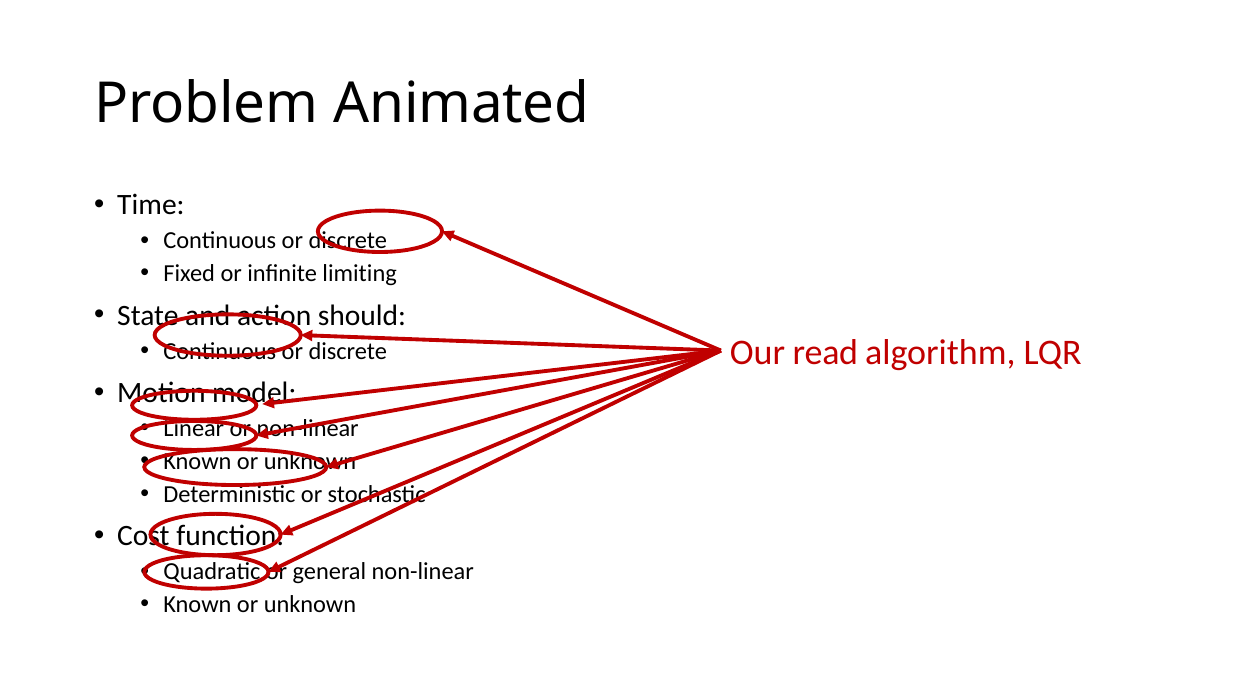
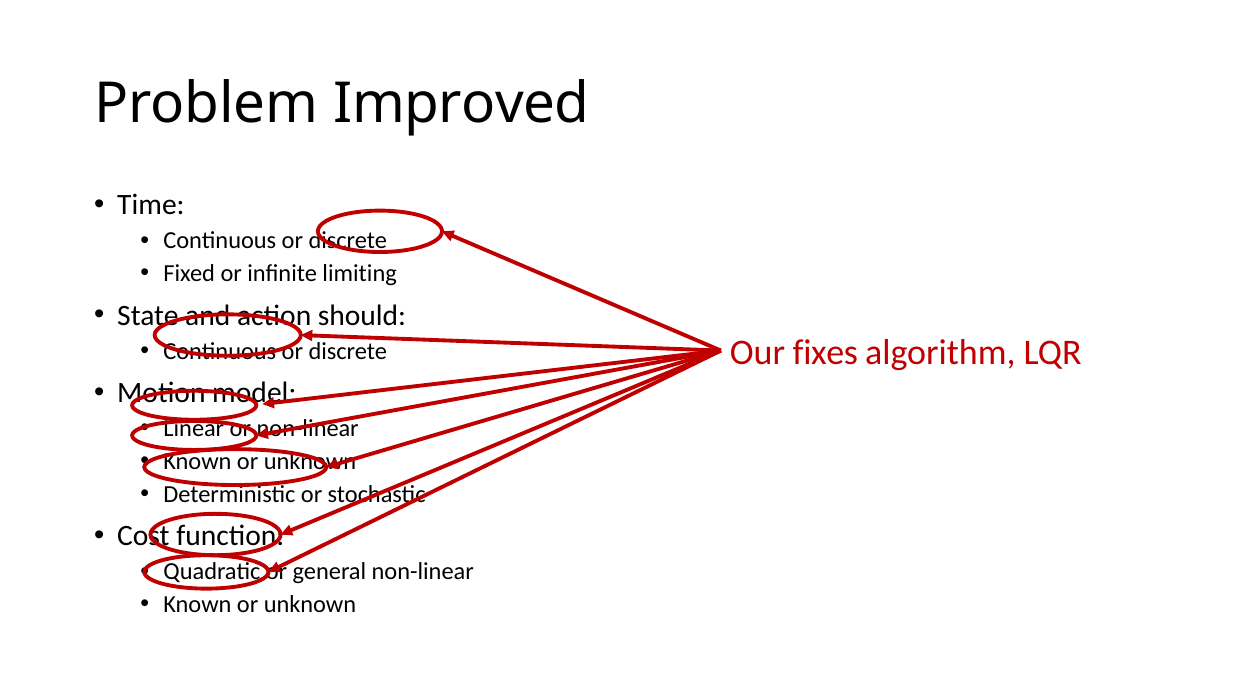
Animated: Animated -> Improved
read: read -> fixes
